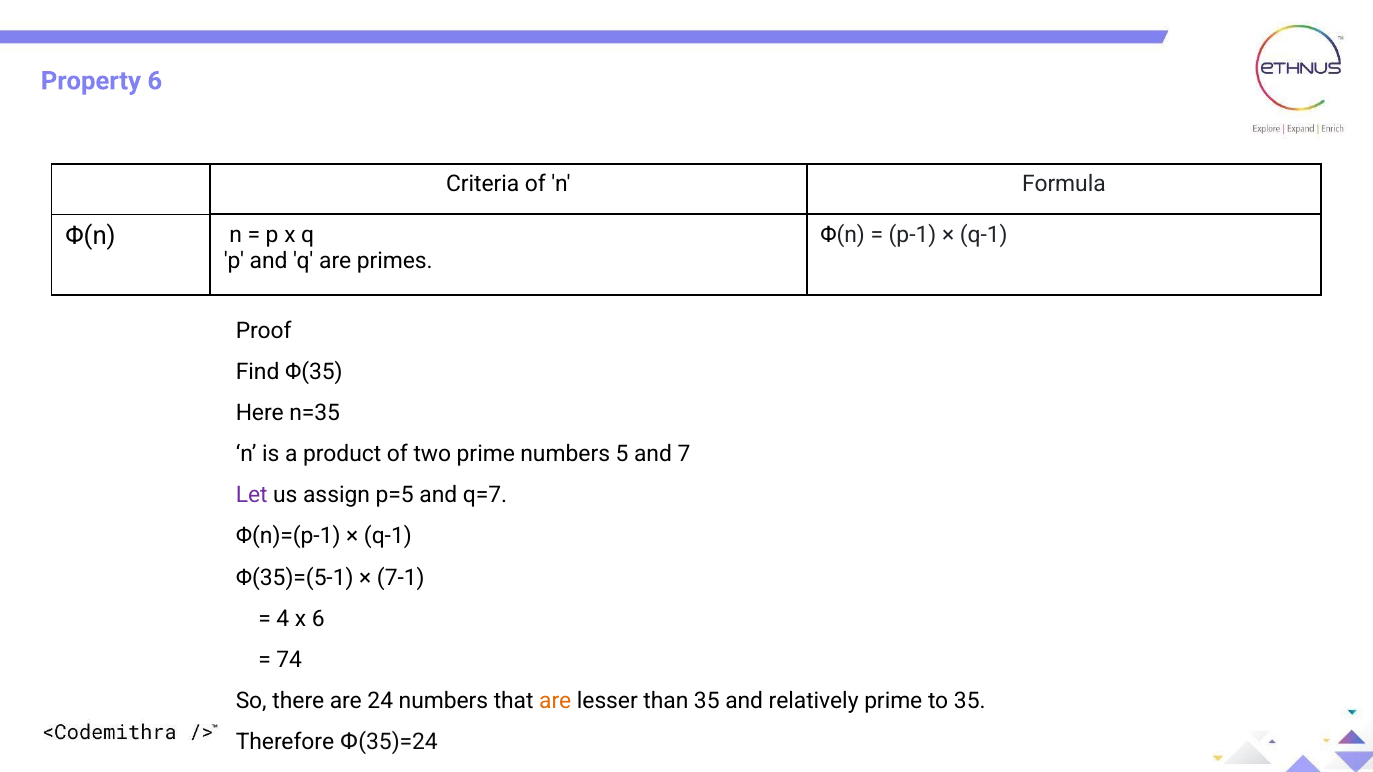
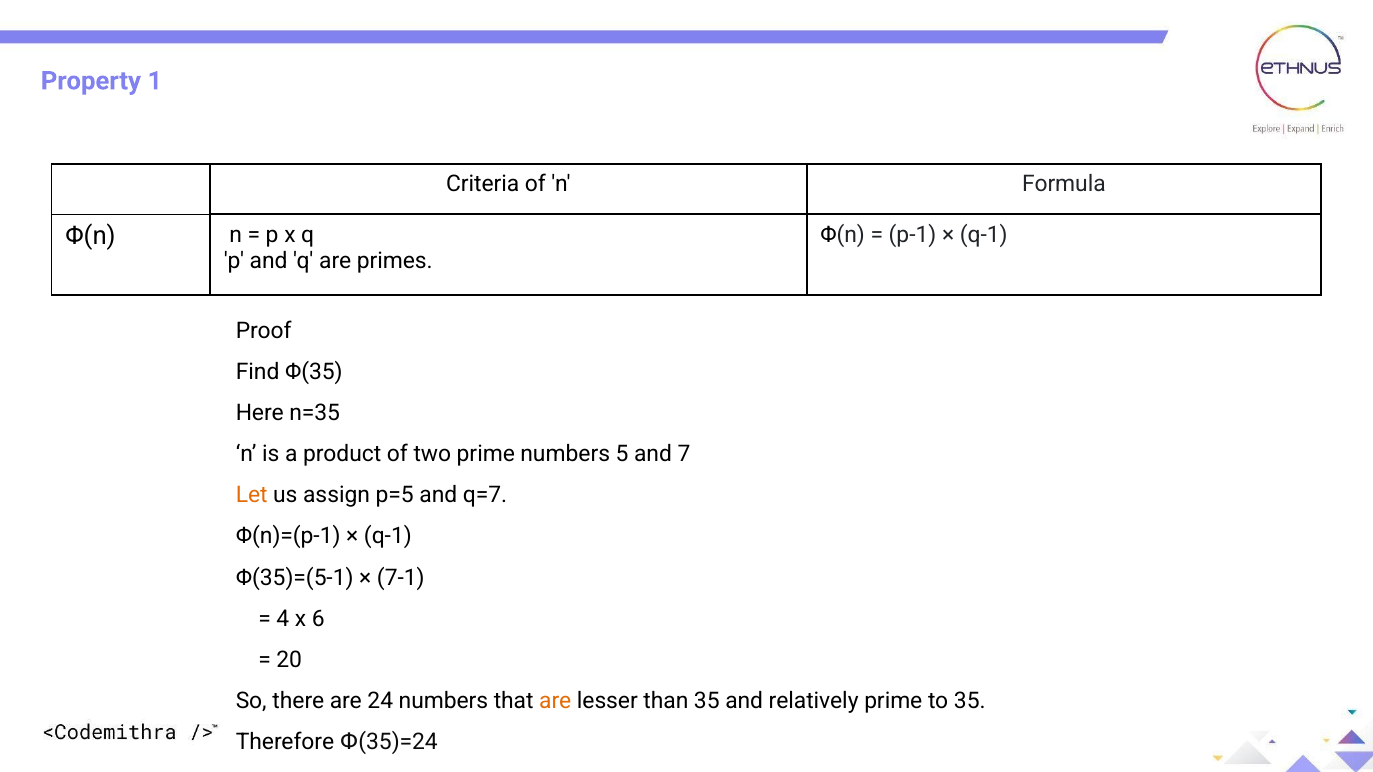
Property 6: 6 -> 1
Let colour: purple -> orange
74: 74 -> 20
